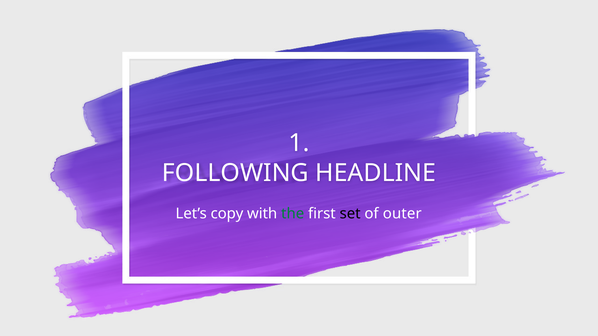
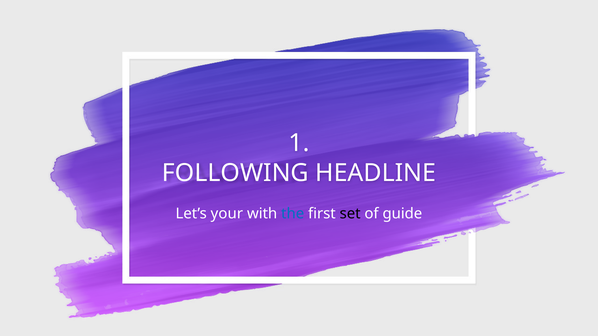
copy: copy -> your
the colour: green -> blue
outer: outer -> guide
